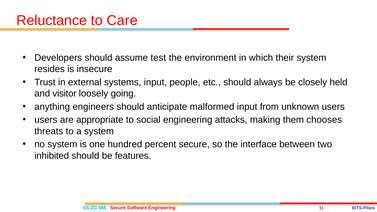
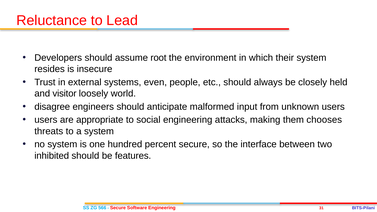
Care: Care -> Lead
test: test -> root
systems input: input -> even
going: going -> world
anything: anything -> disagree
